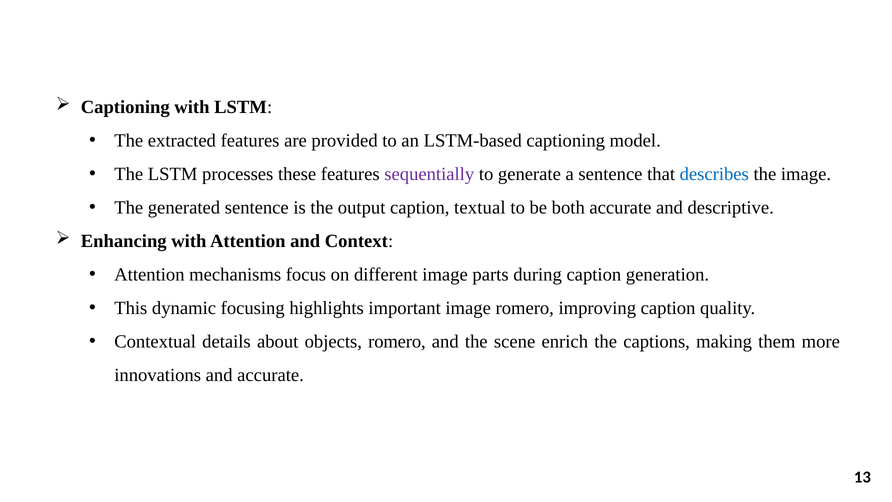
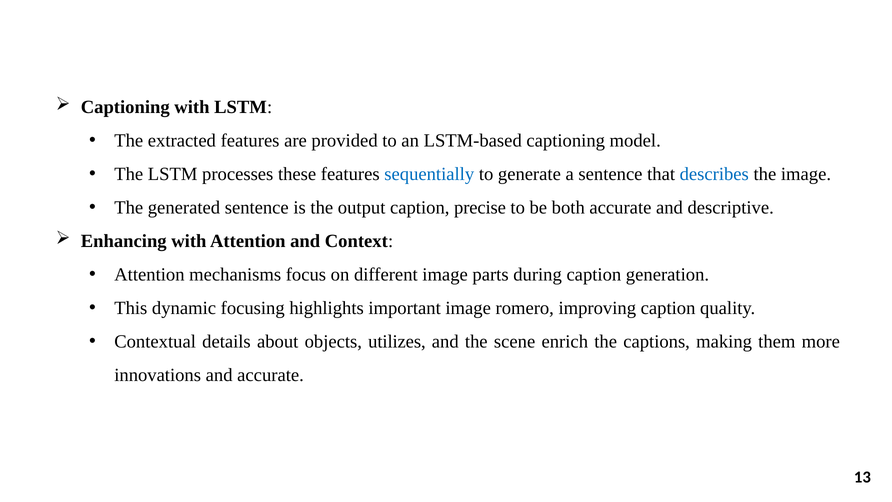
sequentially colour: purple -> blue
textual: textual -> precise
objects romero: romero -> utilizes
